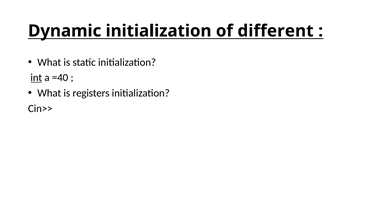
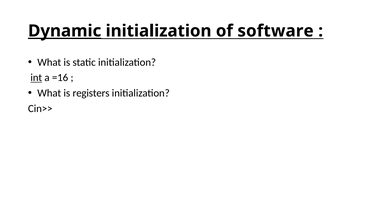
Dynamic underline: none -> present
different: different -> software
=40: =40 -> =16
